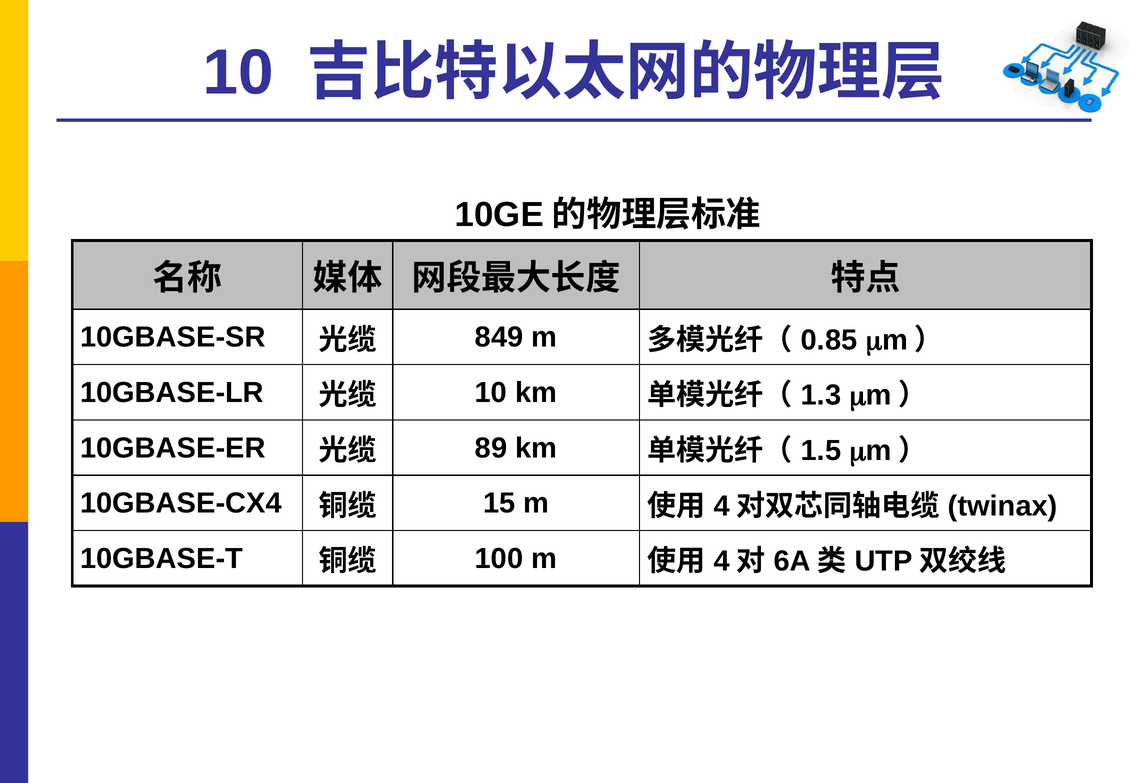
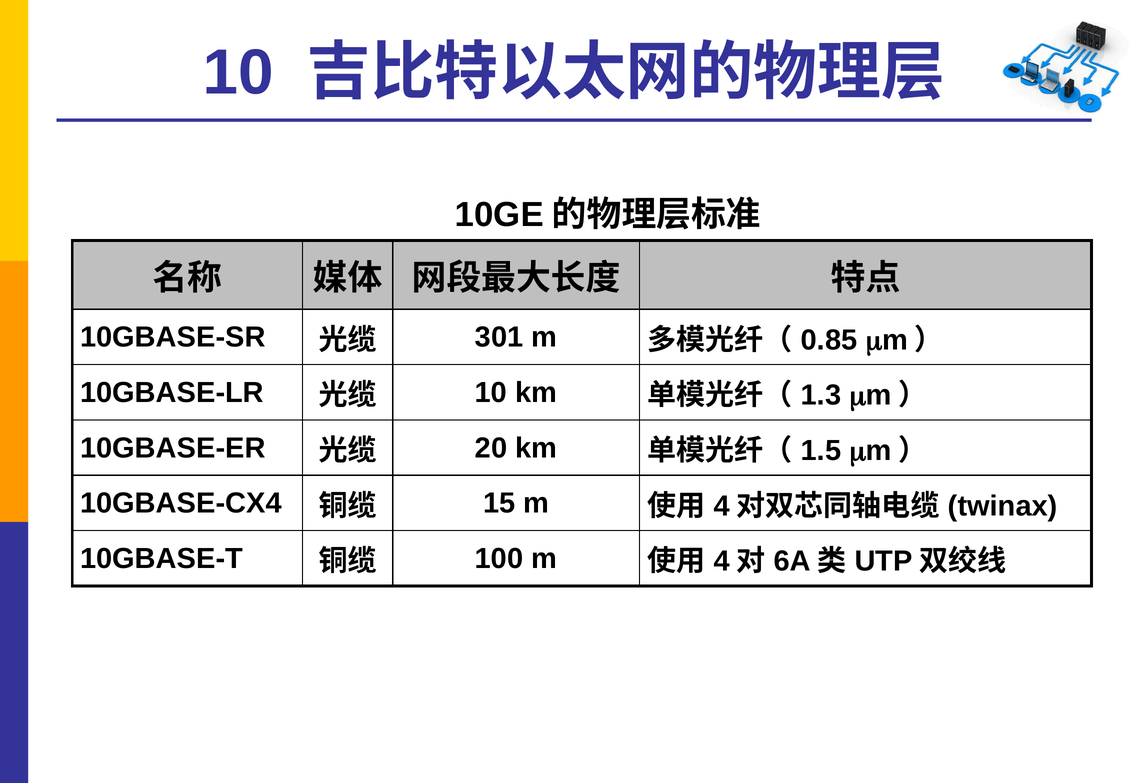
849: 849 -> 301
89: 89 -> 20
